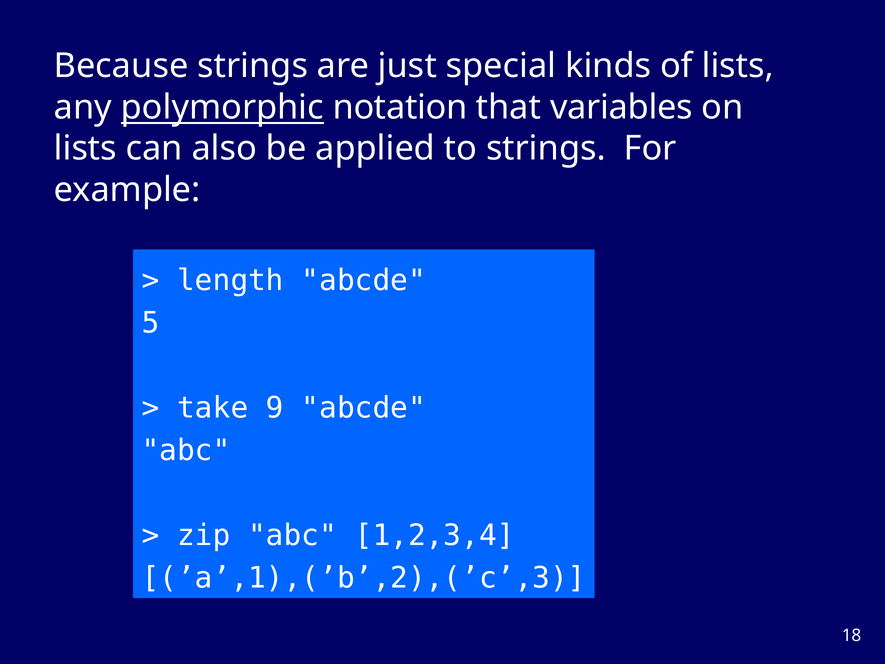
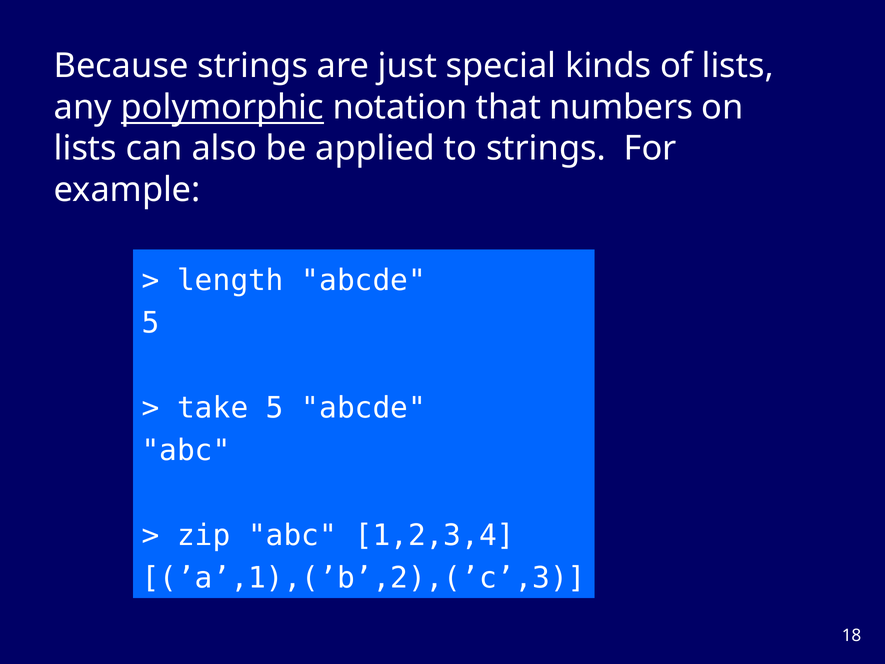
variables: variables -> numbers
take 9: 9 -> 5
